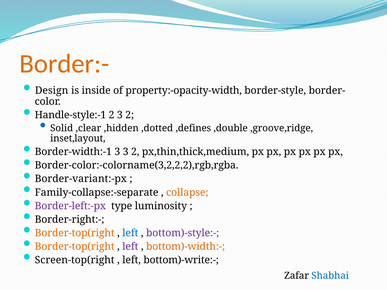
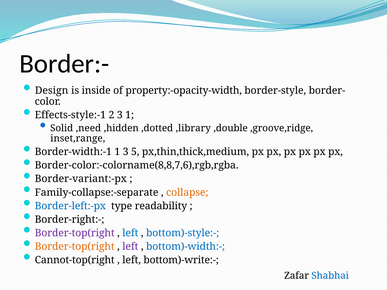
Border:- colour: orange -> black
Handle-style:-1: Handle-style:-1 -> Effects-style:-1
2 3 2: 2 -> 1
,clear: ,clear -> ,need
,defines: ,defines -> ,library
inset,layout: inset,layout -> inset,range
Border-width:-1 3: 3 -> 1
2 at (135, 152): 2 -> 5
Border-color:-colorname(3,2,2,2),rgb,rgba: Border-color:-colorname(3,2,2,2),rgb,rgba -> Border-color:-colorname(8,8,7,6),rgb,rgba
Border-left:-px colour: purple -> blue
luminosity: luminosity -> readability
Border-top(right at (75, 233) colour: orange -> purple
bottom)-style:- colour: purple -> blue
bottom)-width:- colour: orange -> blue
Screen-top(right: Screen-top(right -> Cannot-top(right
